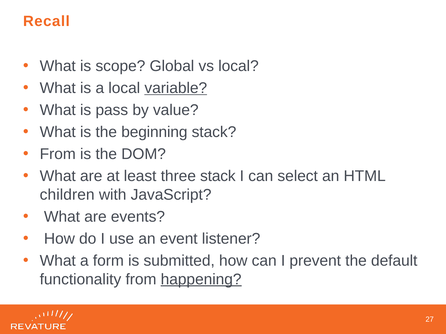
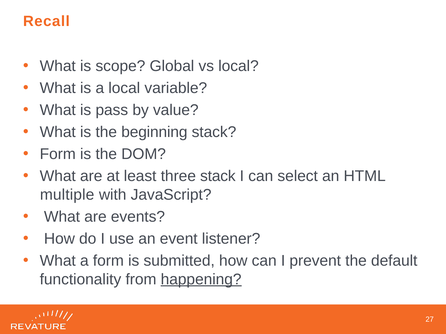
variable underline: present -> none
From at (58, 154): From -> Form
children: children -> multiple
